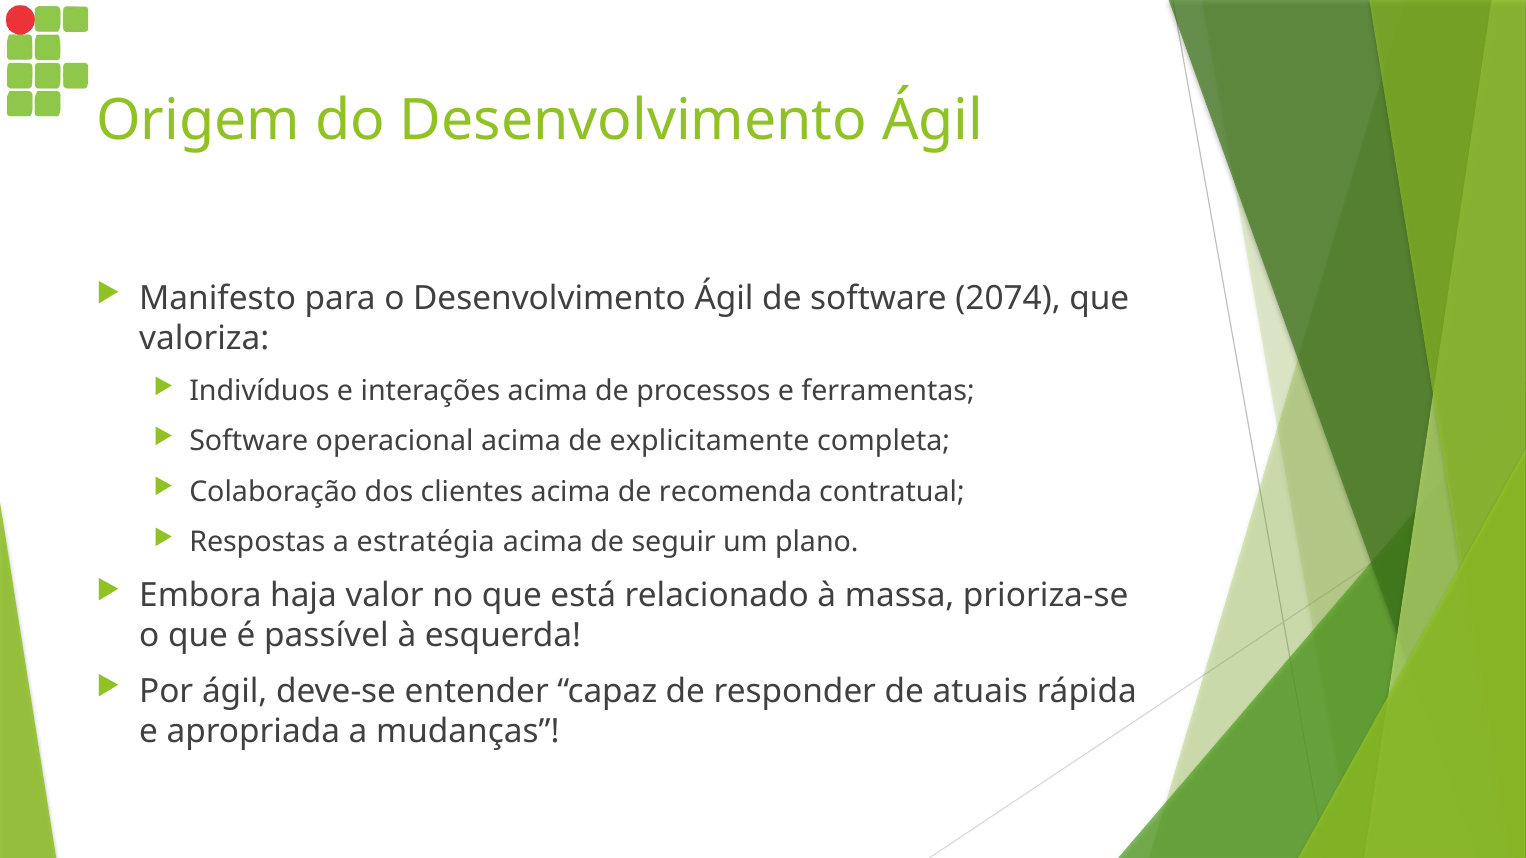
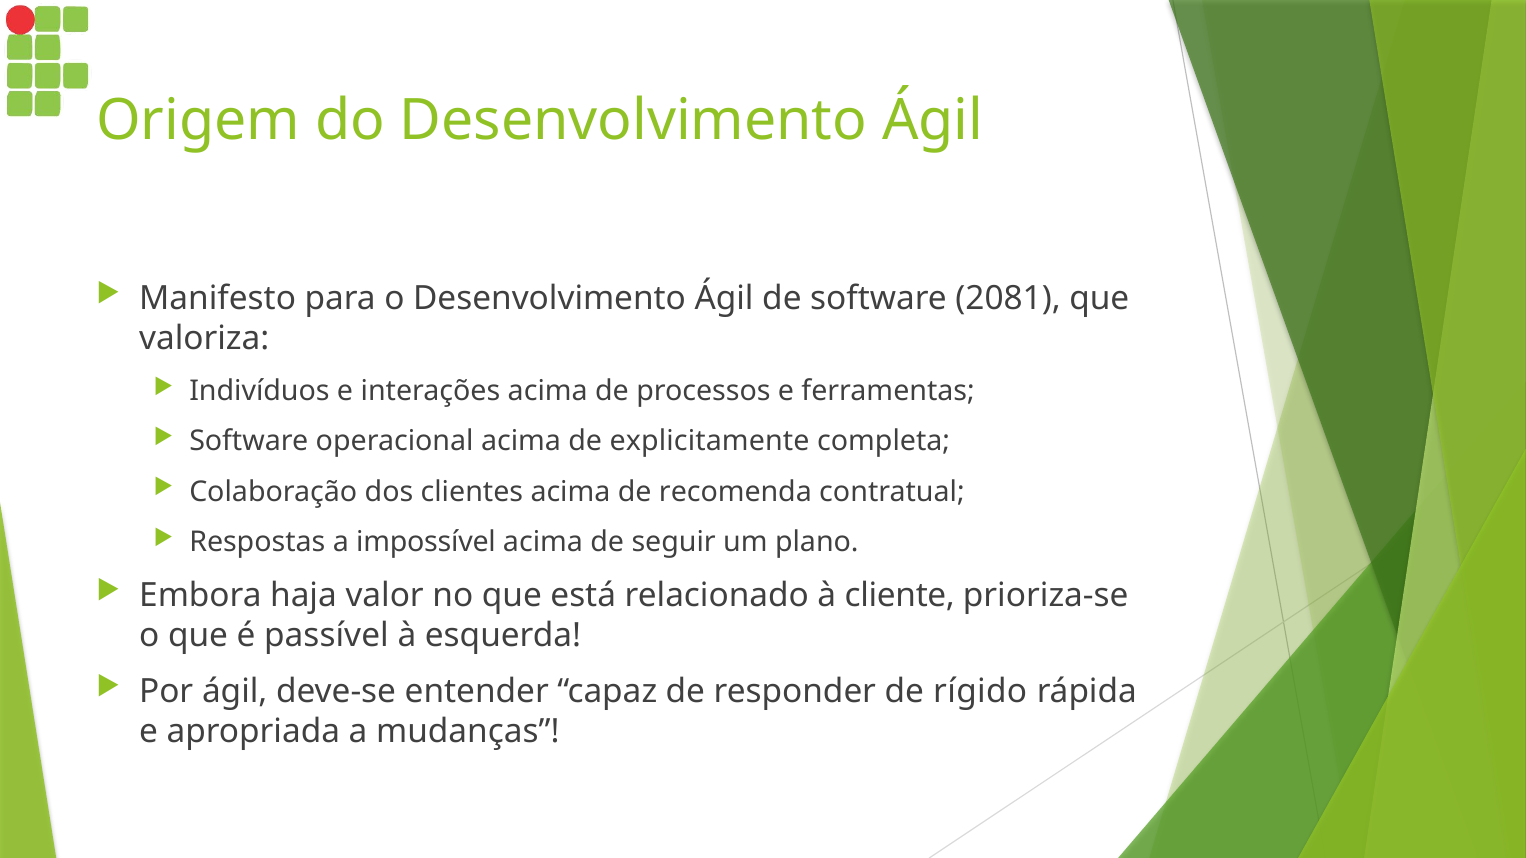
2074: 2074 -> 2081
estratégia: estratégia -> impossível
massa: massa -> cliente
atuais: atuais -> rígido
